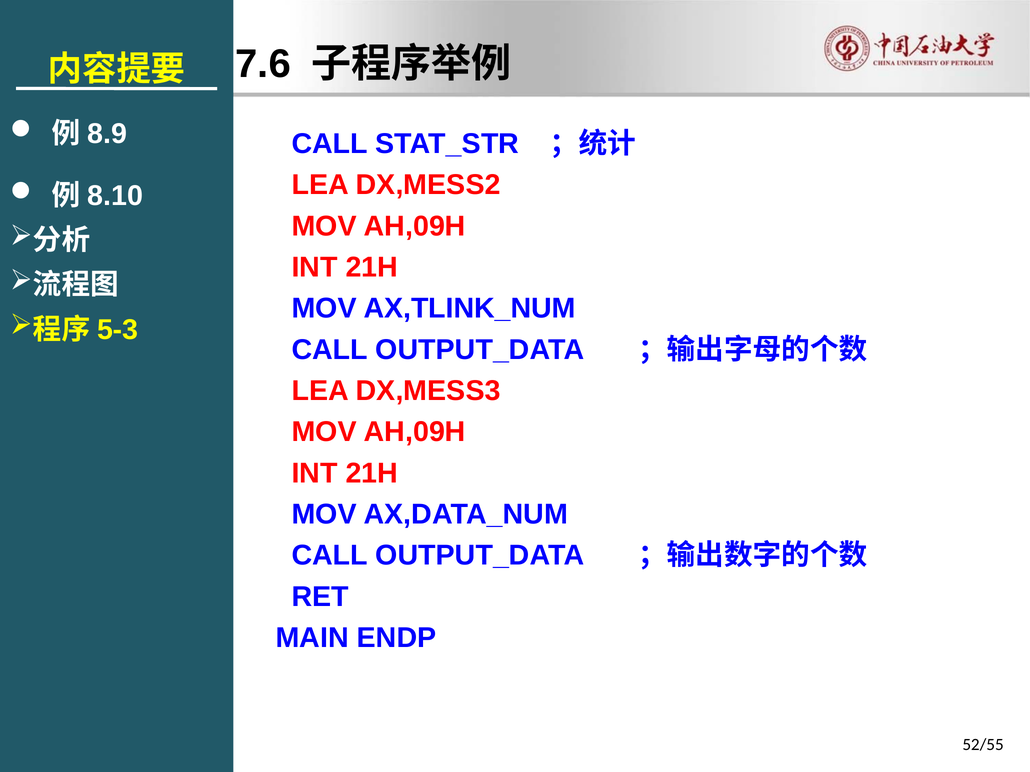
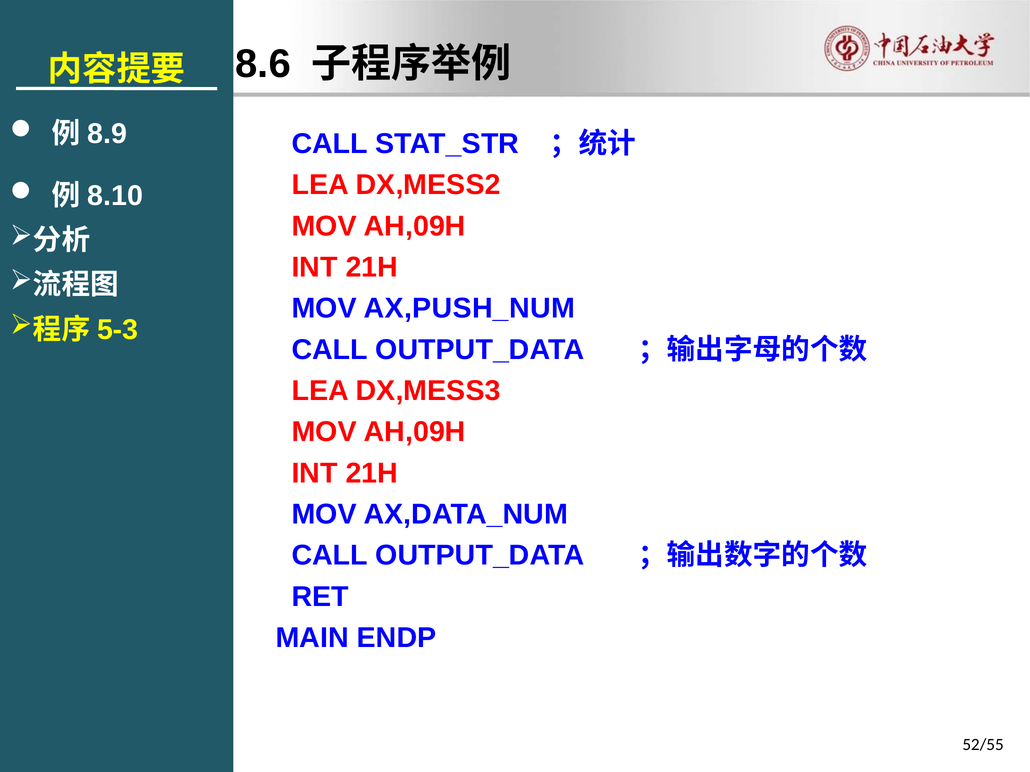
7.6: 7.6 -> 8.6
AX,TLINK_NUM: AX,TLINK_NUM -> AX,PUSH_NUM
